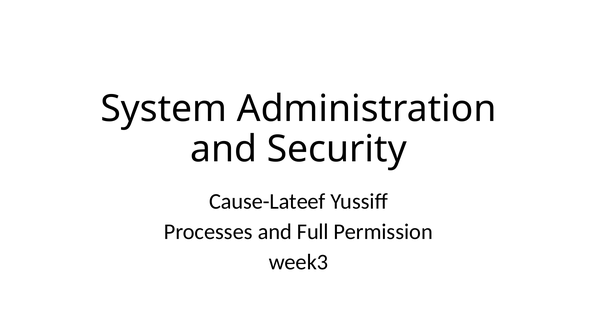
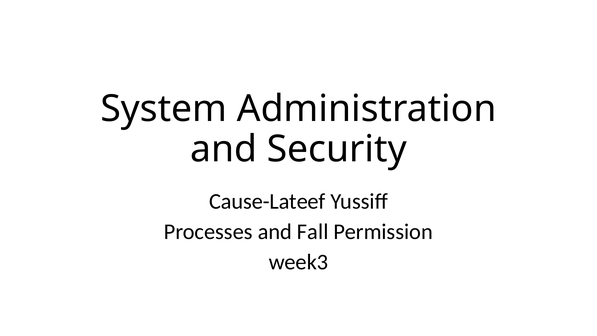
Full: Full -> Fall
